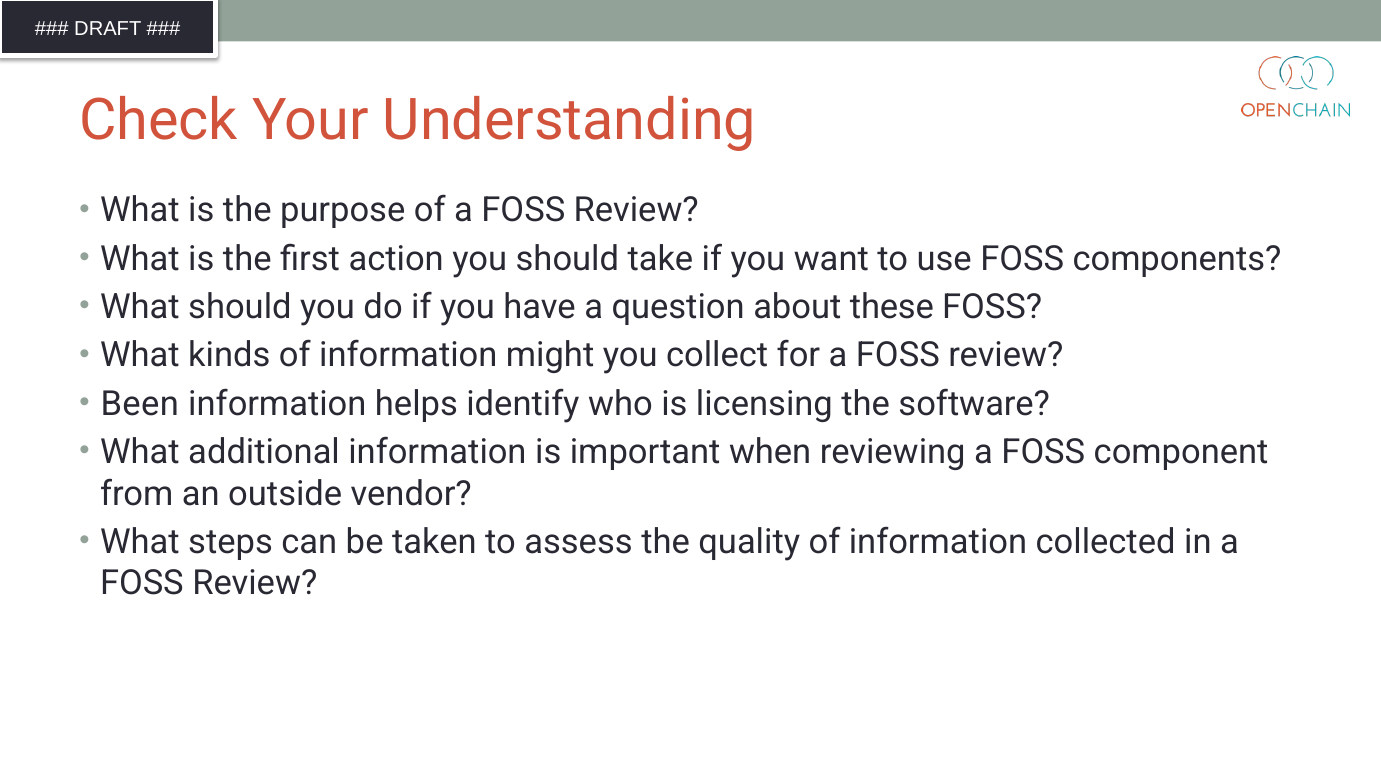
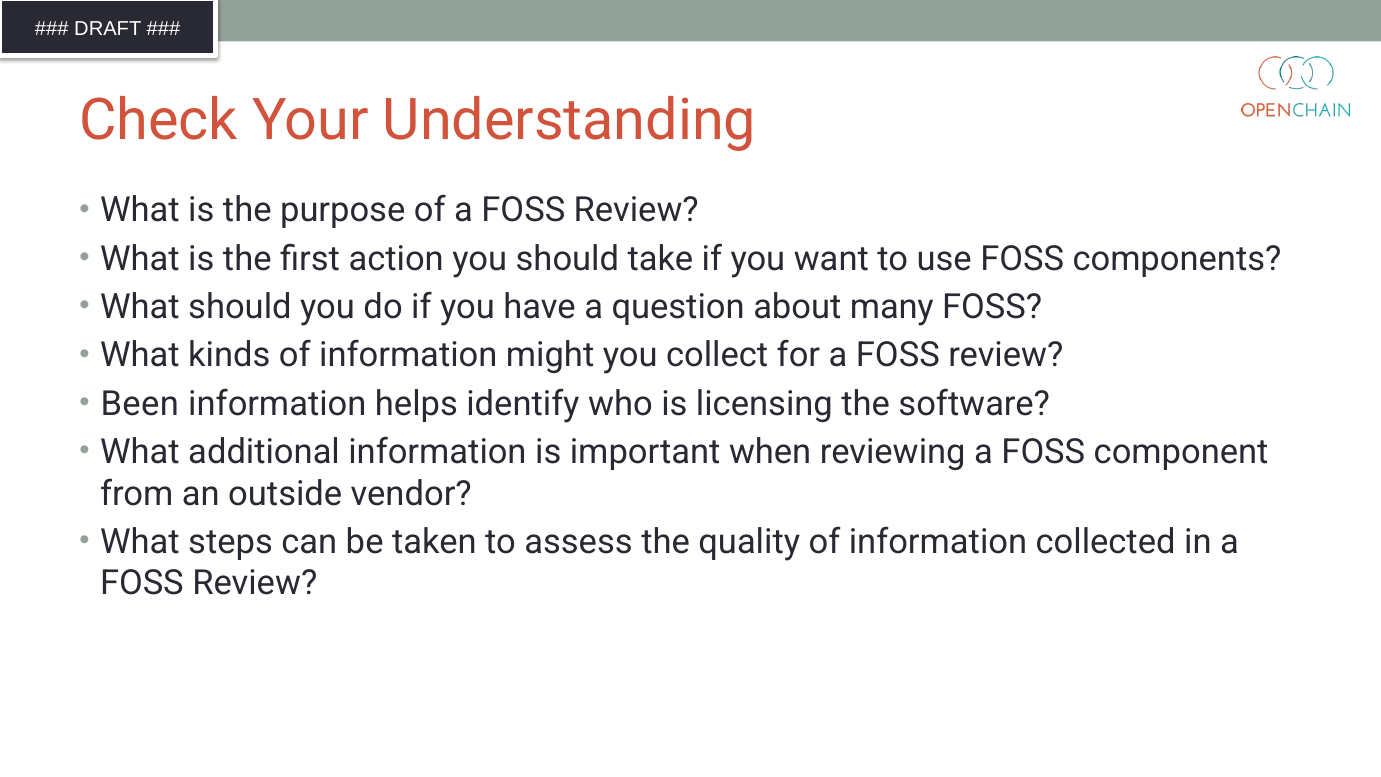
these: these -> many
